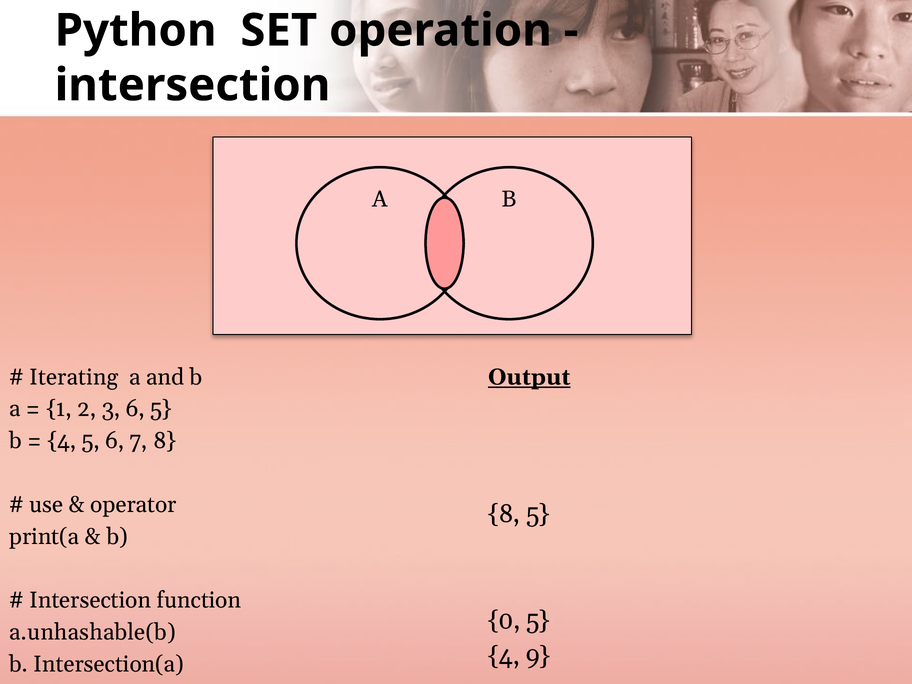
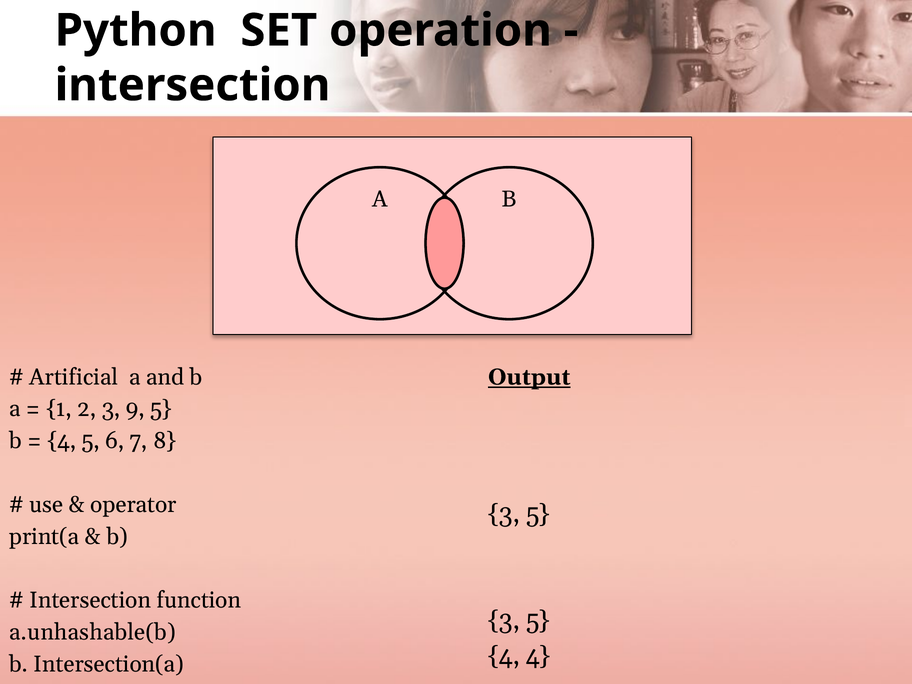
Iterating: Iterating -> Artificial
3 6: 6 -> 9
8 at (504, 514): 8 -> 3
0 at (504, 620): 0 -> 3
4 9: 9 -> 4
